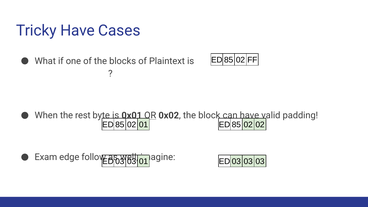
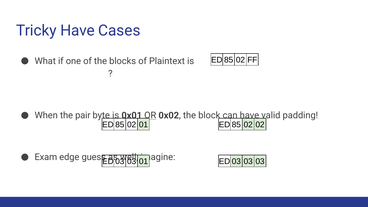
rest: rest -> pair
follow: follow -> guess
